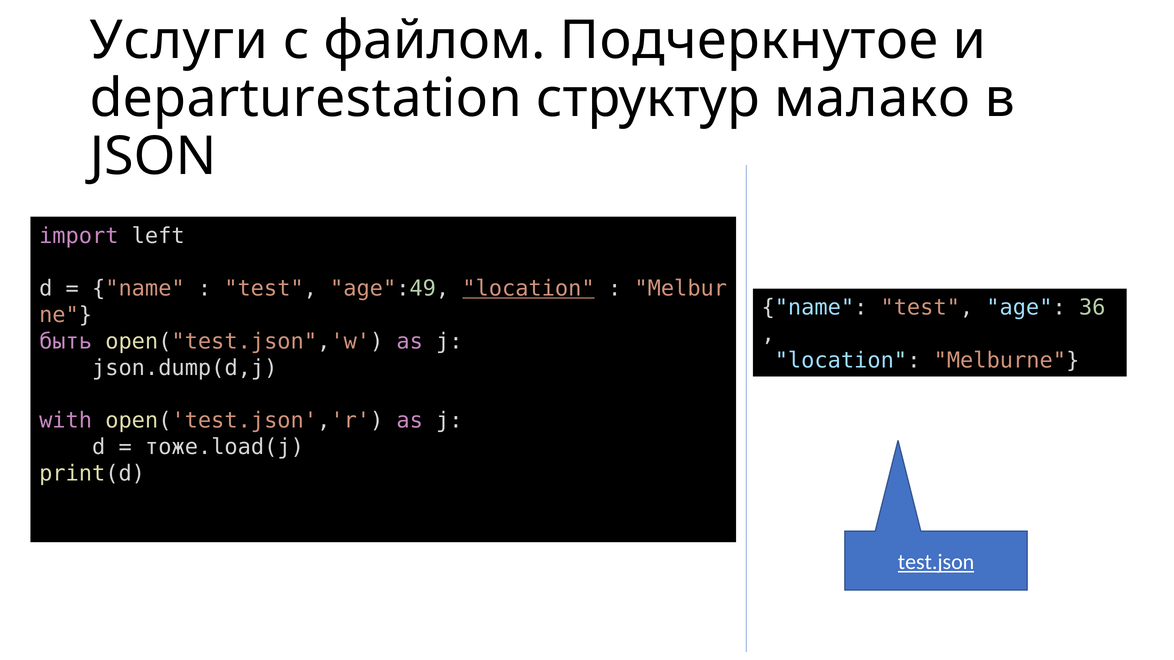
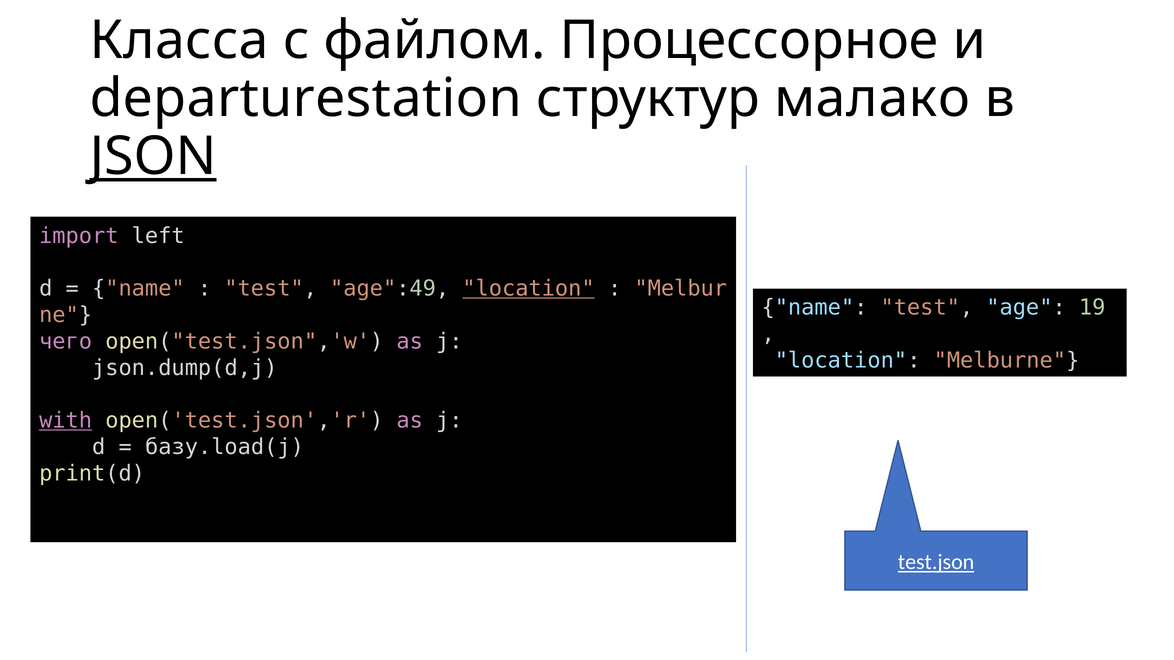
Услуги: Услуги -> Класса
Подчеркнутое: Подчеркнутое -> Процессорное
JSON underline: none -> present
36: 36 -> 19
быть: быть -> чего
with underline: none -> present
тоже.load(j: тоже.load(j -> базу.load(j
